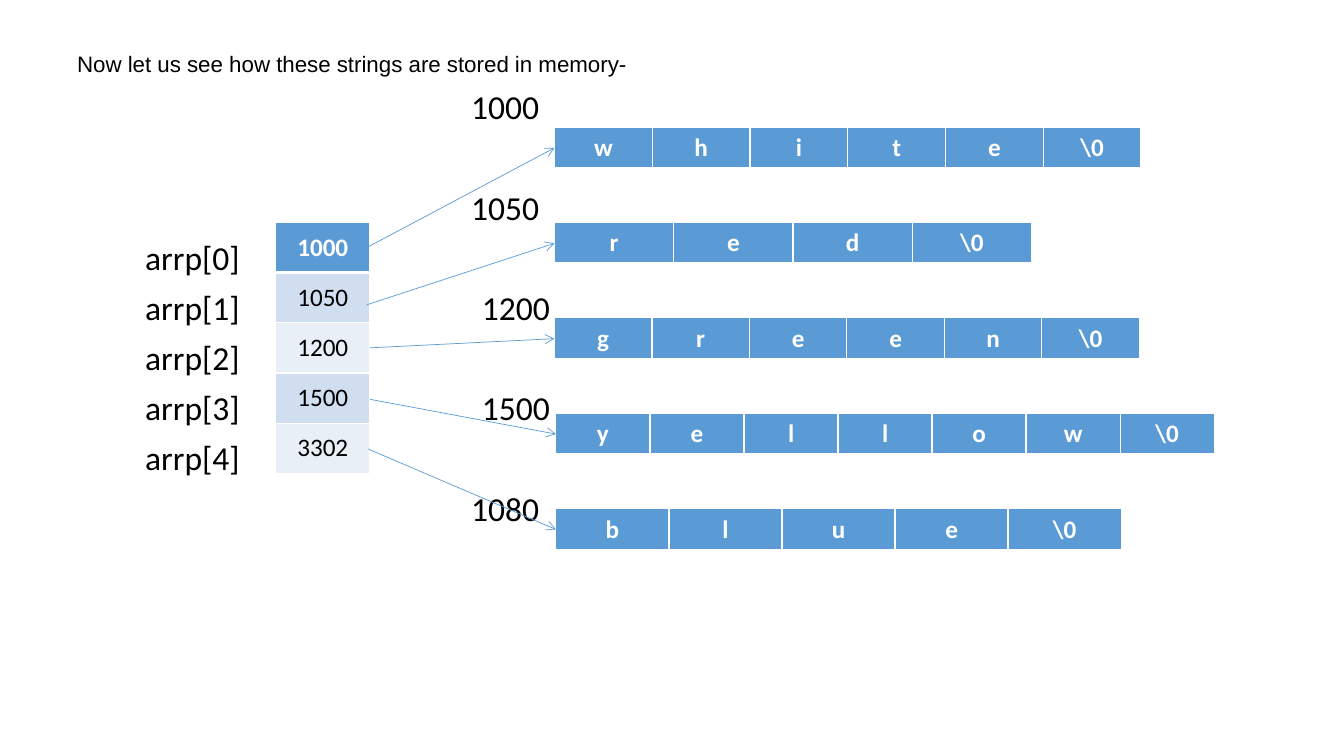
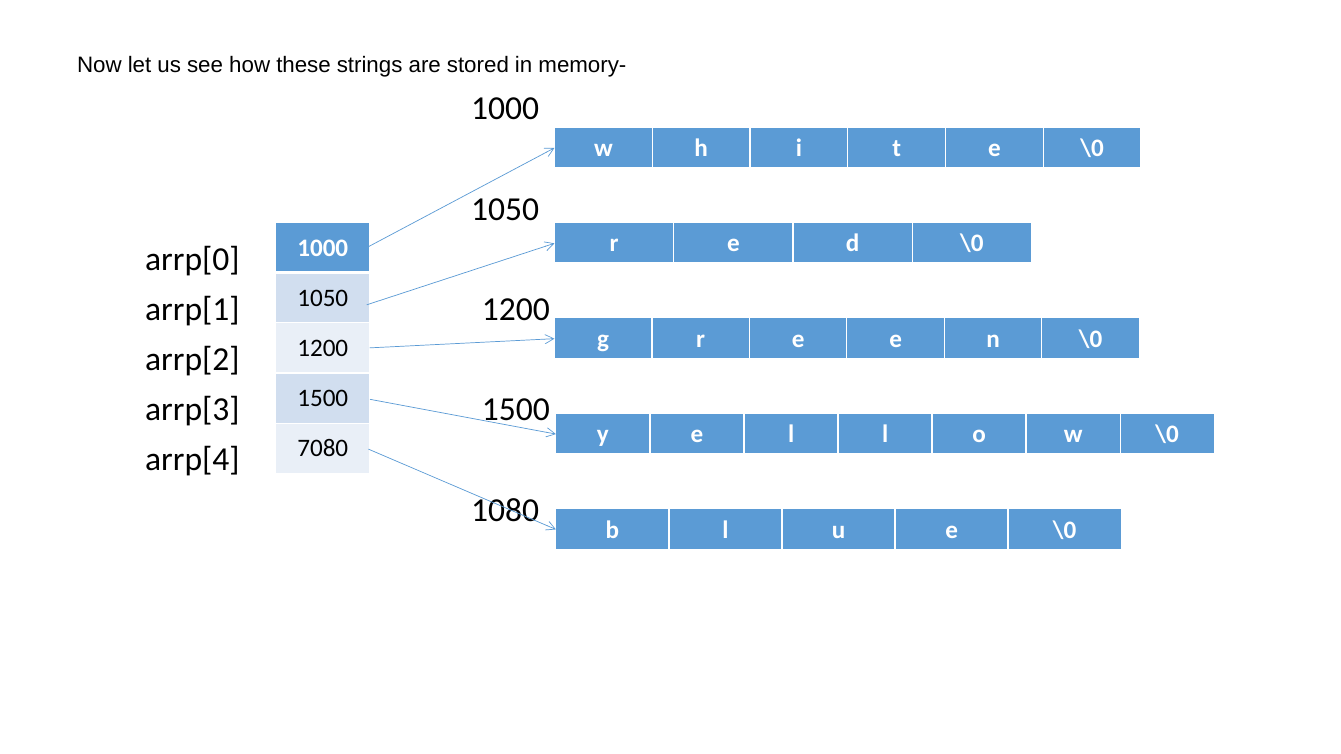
3302: 3302 -> 7080
